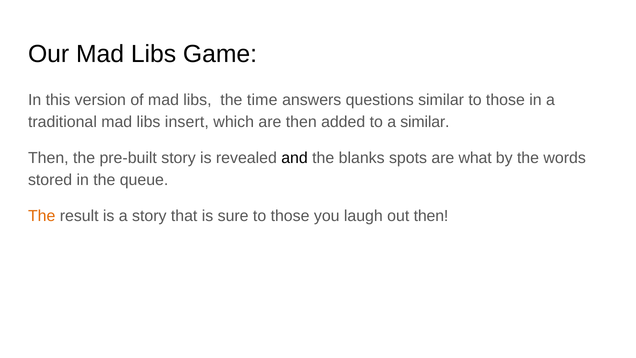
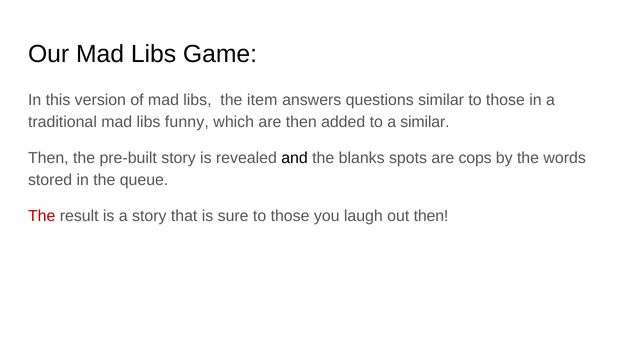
time: time -> item
insert: insert -> funny
what: what -> cops
The at (42, 216) colour: orange -> red
